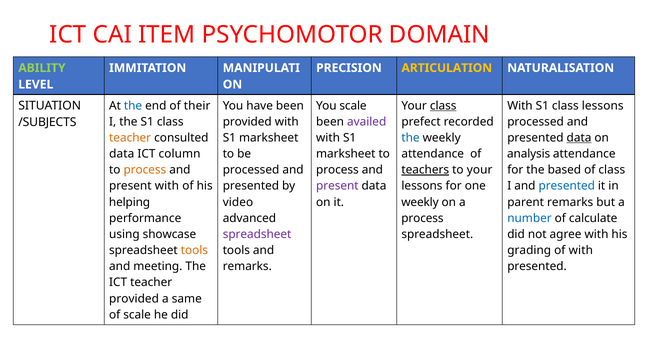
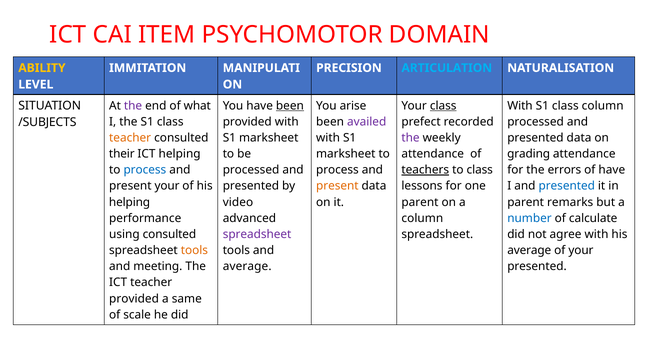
ABILITY colour: light green -> yellow
ARTICULATION colour: yellow -> light blue
the at (133, 106) colour: blue -> purple
their: their -> what
been at (290, 106) underline: none -> present
You scale: scale -> arise
class lessons: lessons -> column
the at (411, 138) colour: blue -> purple
data at (579, 138) underline: present -> none
data at (122, 154): data -> their
ICT column: column -> helping
analysis: analysis -> grading
process at (145, 170) colour: orange -> blue
to your: your -> class
based: based -> errors
of class: class -> have
present with: with -> your
present at (337, 186) colour: purple -> orange
weekly at (420, 202): weekly -> parent
process at (422, 219): process -> column
using showcase: showcase -> consulted
grading at (529, 251): grading -> average
of with: with -> your
remarks at (247, 267): remarks -> average
